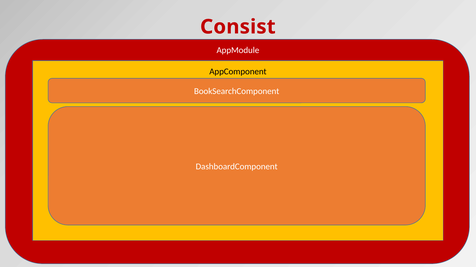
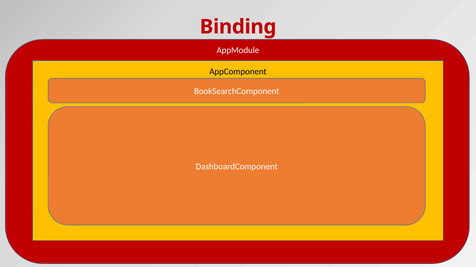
Consist: Consist -> Binding
